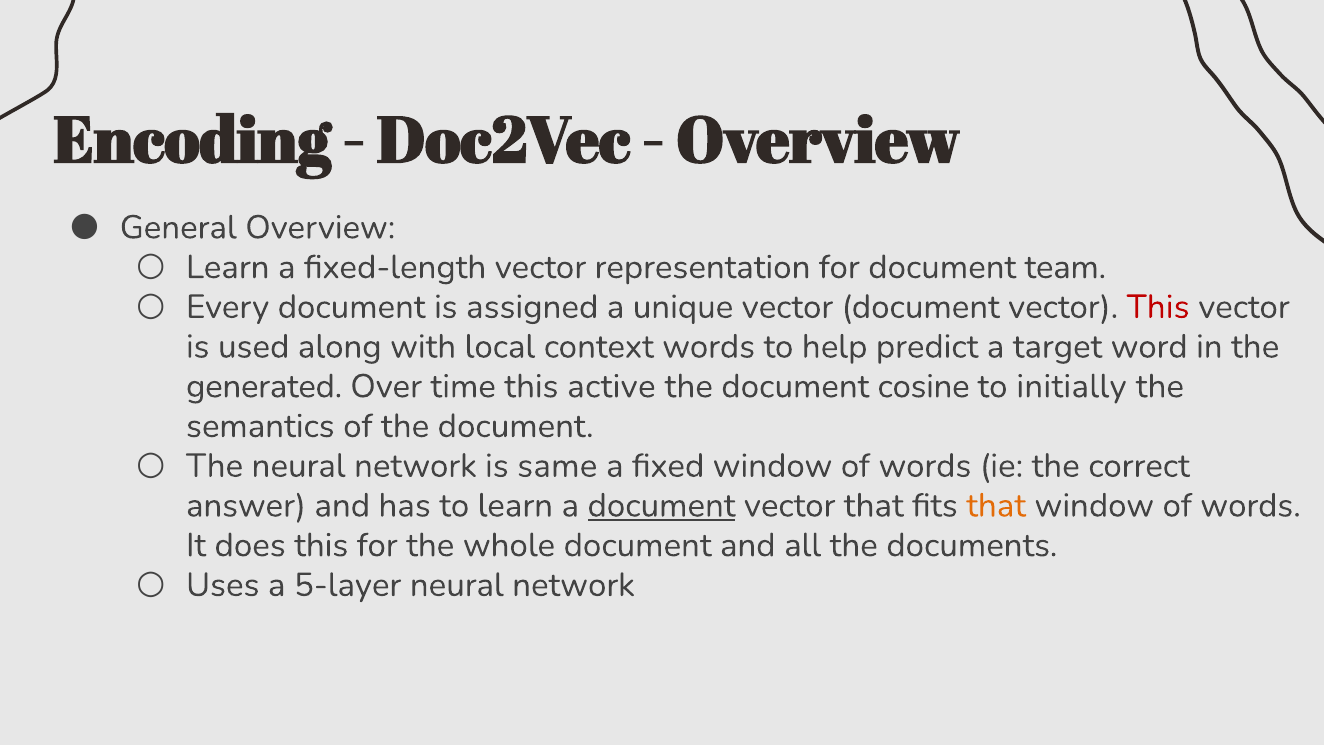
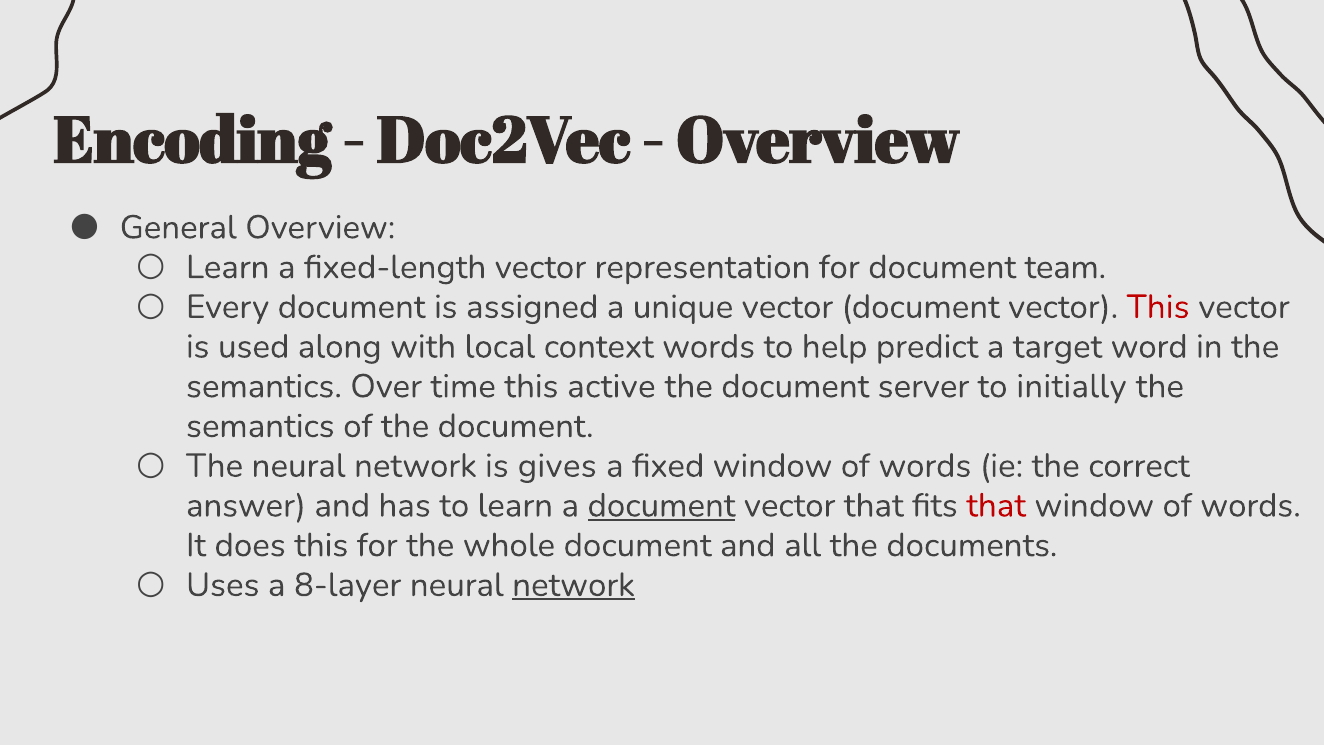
generated at (264, 386): generated -> semantics
cosine: cosine -> server
same: same -> gives
that at (996, 505) colour: orange -> red
5-layer: 5-layer -> 8-layer
network at (573, 585) underline: none -> present
